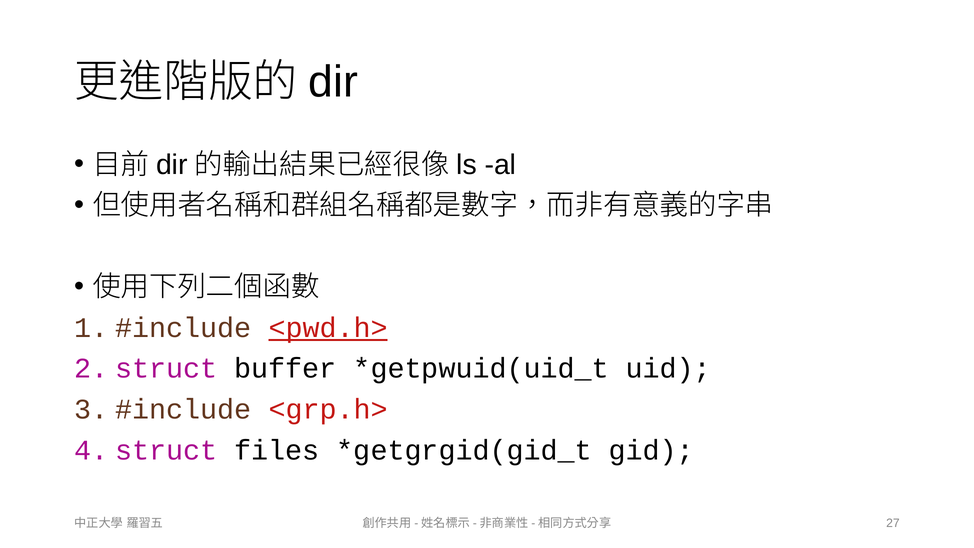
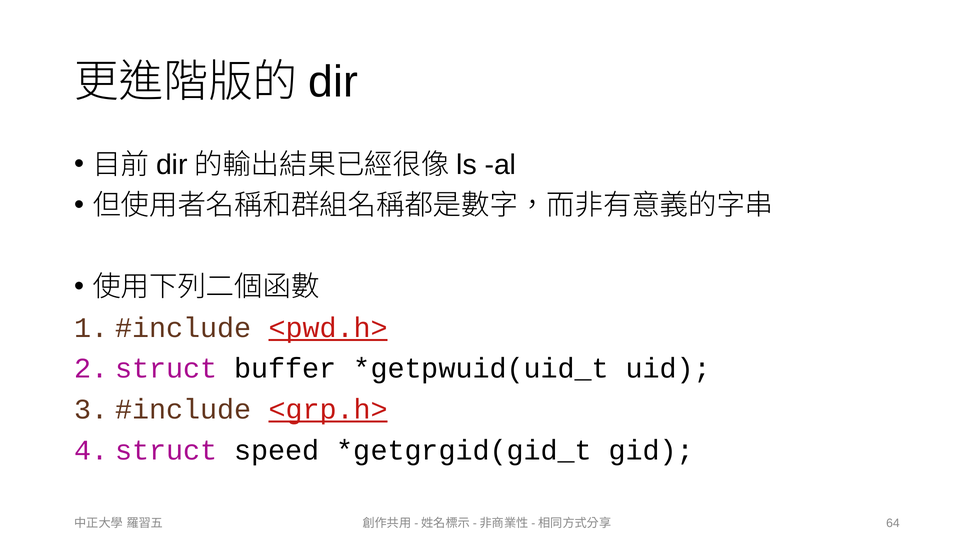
<grp.h> underline: none -> present
files: files -> speed
27: 27 -> 64
